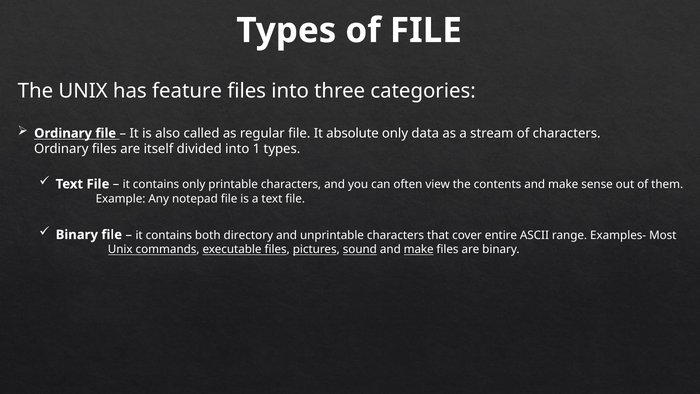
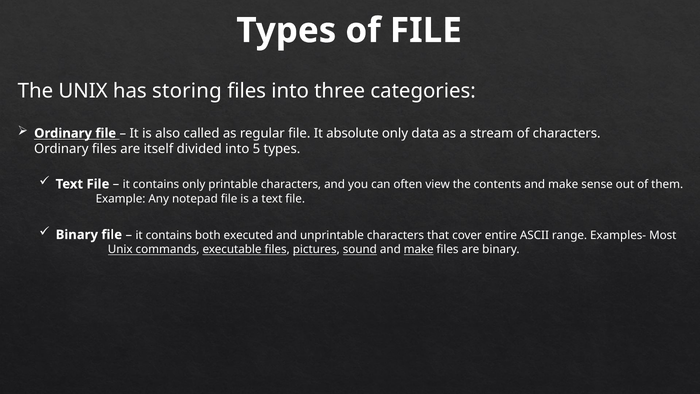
feature: feature -> storing
1: 1 -> 5
directory: directory -> executed
